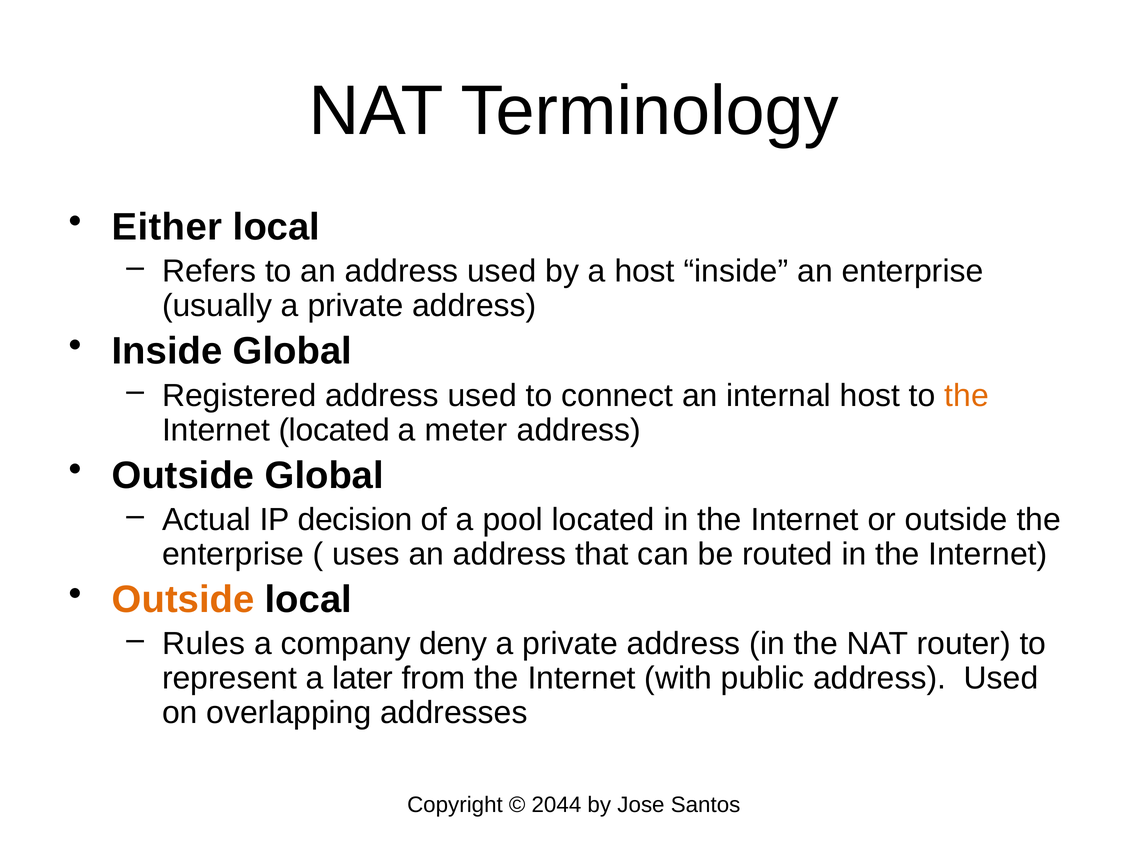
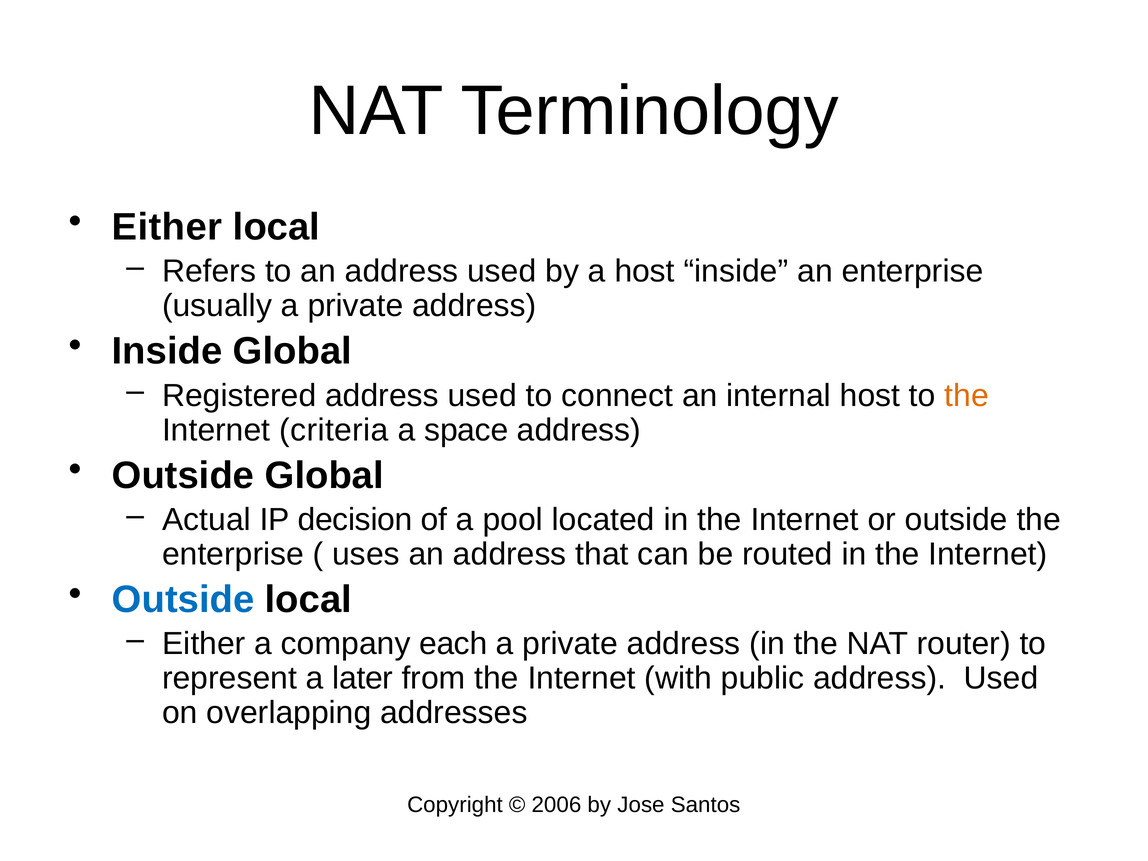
Internet located: located -> criteria
meter: meter -> space
Outside at (183, 600) colour: orange -> blue
Rules at (204, 644): Rules -> Either
deny: deny -> each
2044: 2044 -> 2006
